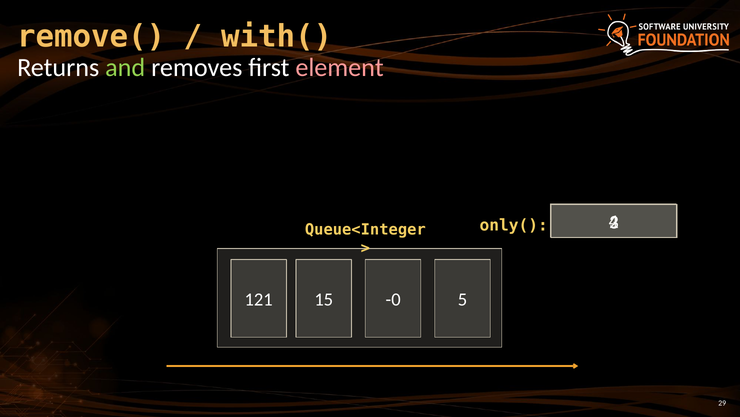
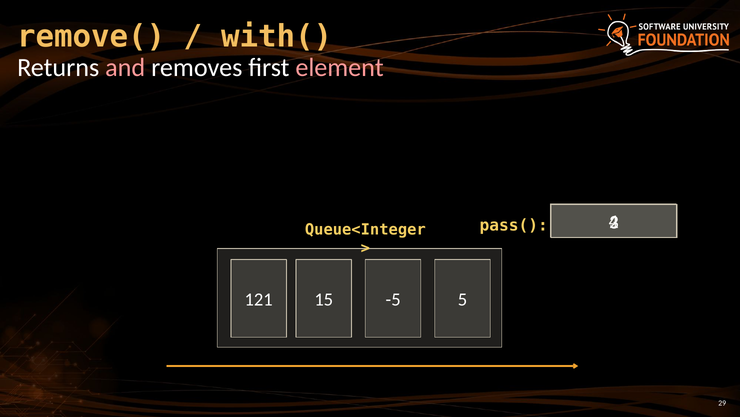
and colour: light green -> pink
only(: only( -> pass(
-0: -0 -> -5
